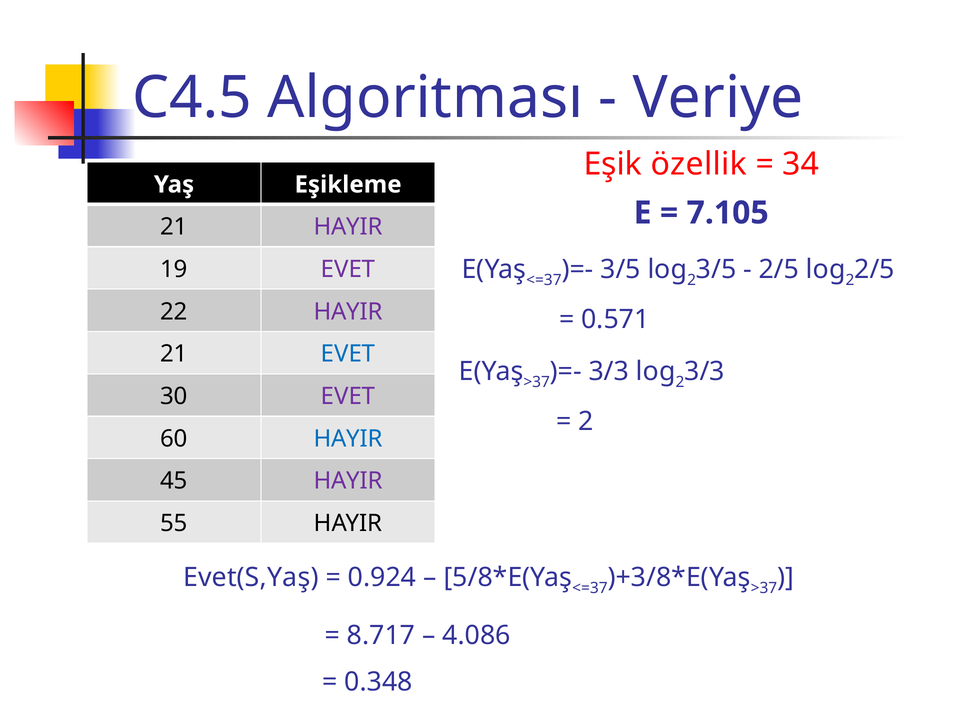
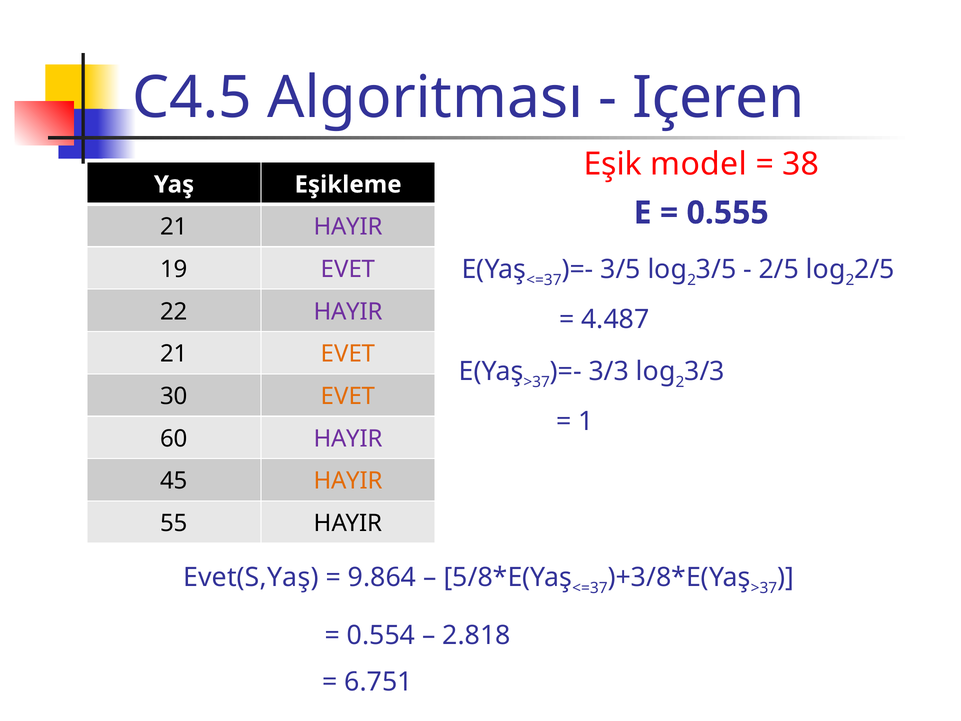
Veriye: Veriye -> Içeren
özellik: özellik -> model
34: 34 -> 38
7.105: 7.105 -> 0.555
0.571: 0.571 -> 4.487
EVET at (348, 354) colour: blue -> orange
EVET at (348, 396) colour: purple -> orange
2 at (586, 421): 2 -> 1
HAYIR at (348, 439) colour: blue -> purple
HAYIR at (348, 481) colour: purple -> orange
0.924: 0.924 -> 9.864
8.717: 8.717 -> 0.554
4.086: 4.086 -> 2.818
0.348: 0.348 -> 6.751
